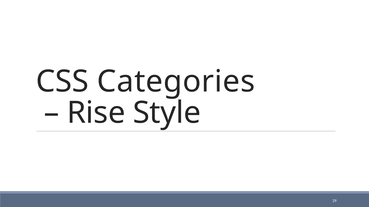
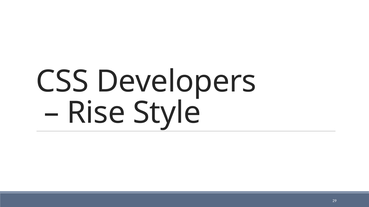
Categories: Categories -> Developers
